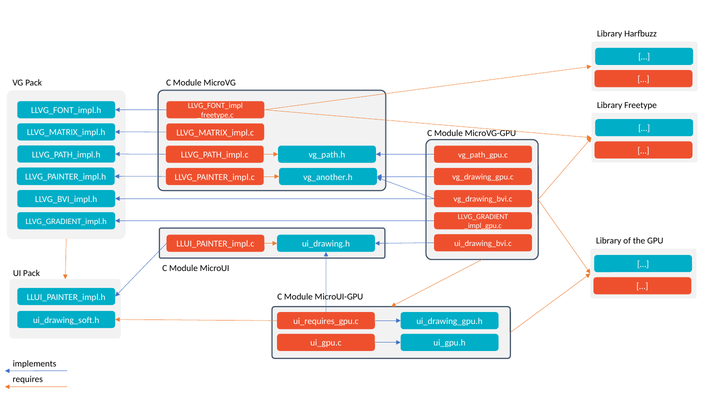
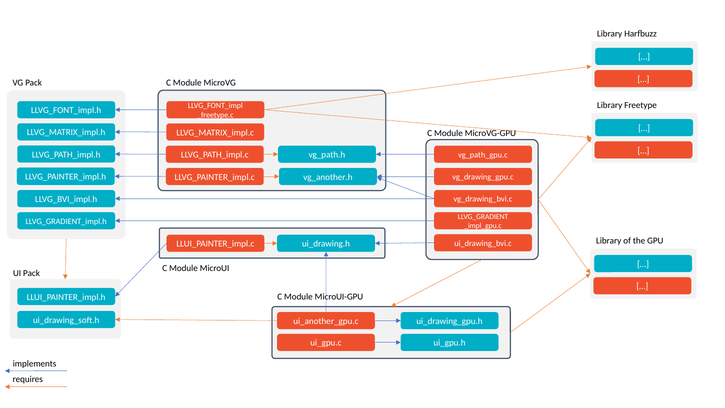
ui_requires_gpu.c: ui_requires_gpu.c -> ui_another_gpu.c
